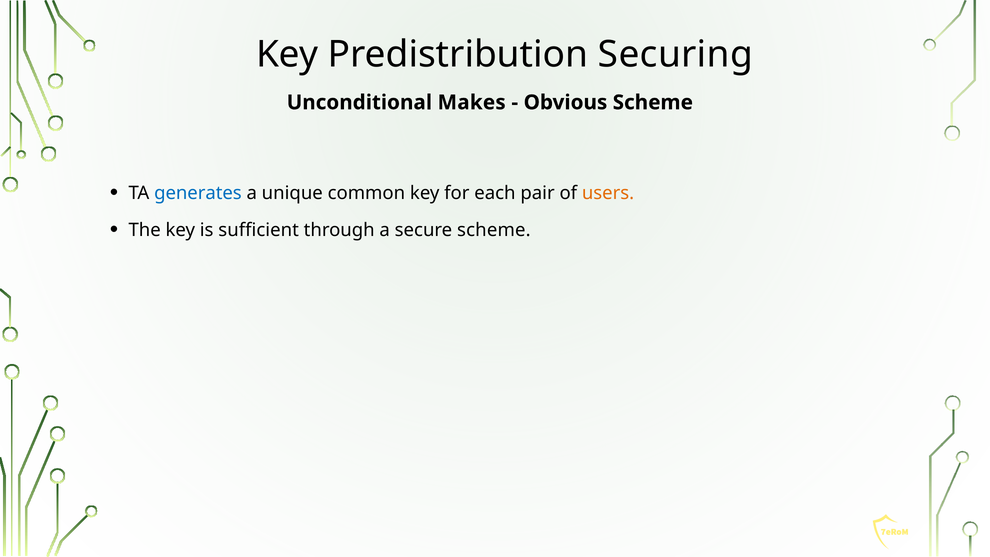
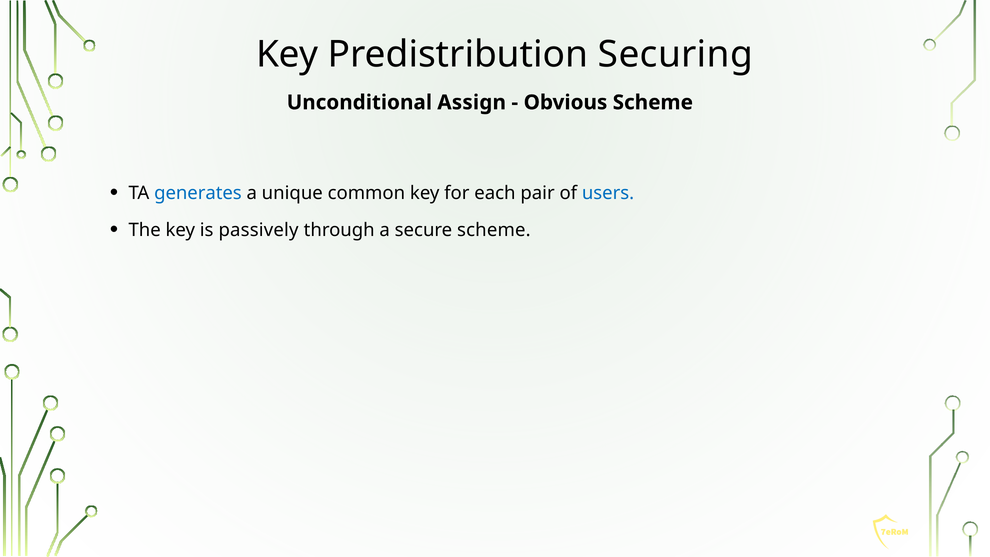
Makes: Makes -> Assign
users colour: orange -> blue
sufficient: sufficient -> passively
